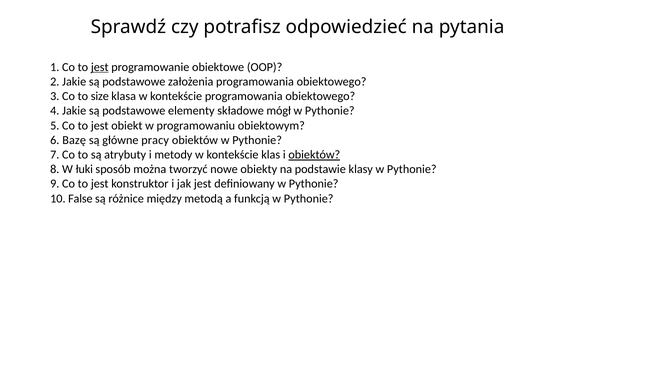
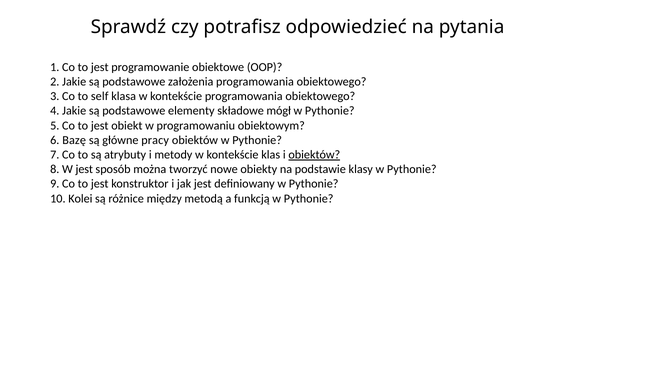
jest at (100, 67) underline: present -> none
size: size -> self
W łuki: łuki -> jest
False: False -> Kolei
